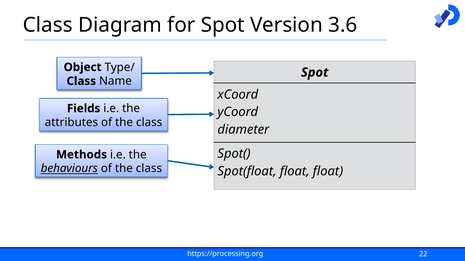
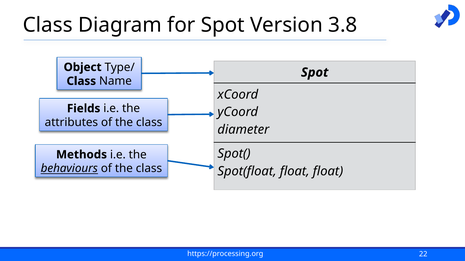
3.6: 3.6 -> 3.8
